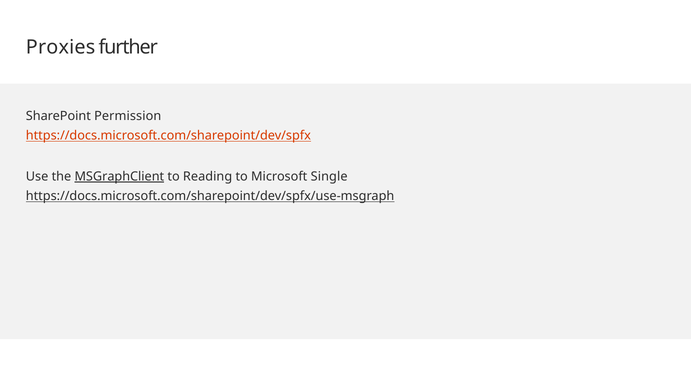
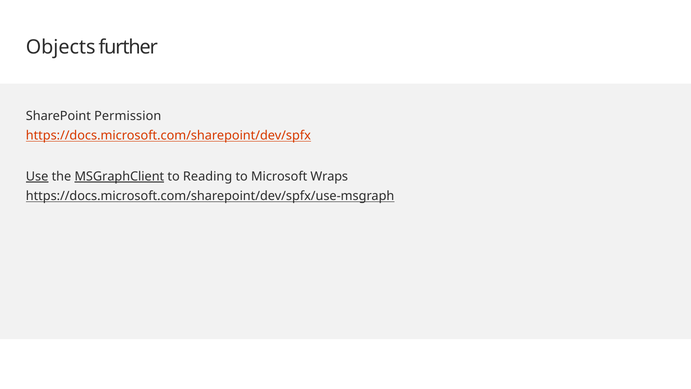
Proxies: Proxies -> Objects
Use underline: none -> present
Single: Single -> Wraps
